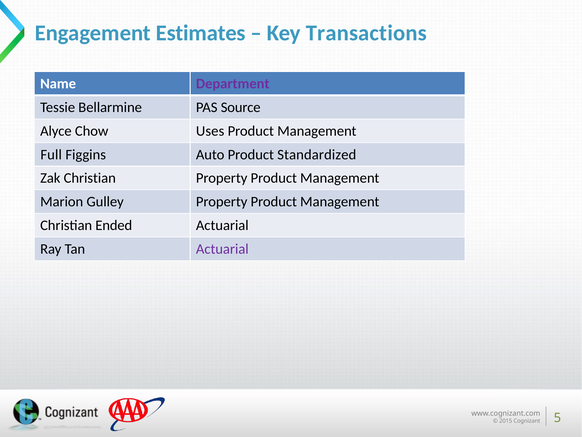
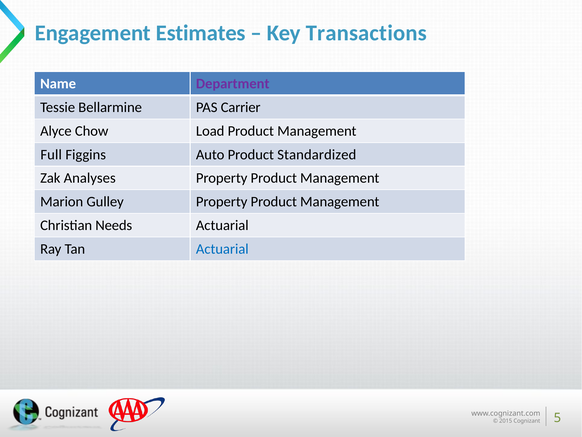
Source: Source -> Carrier
Uses: Uses -> Load
Zak Christian: Christian -> Analyses
Ended: Ended -> Needs
Actuarial at (222, 249) colour: purple -> blue
